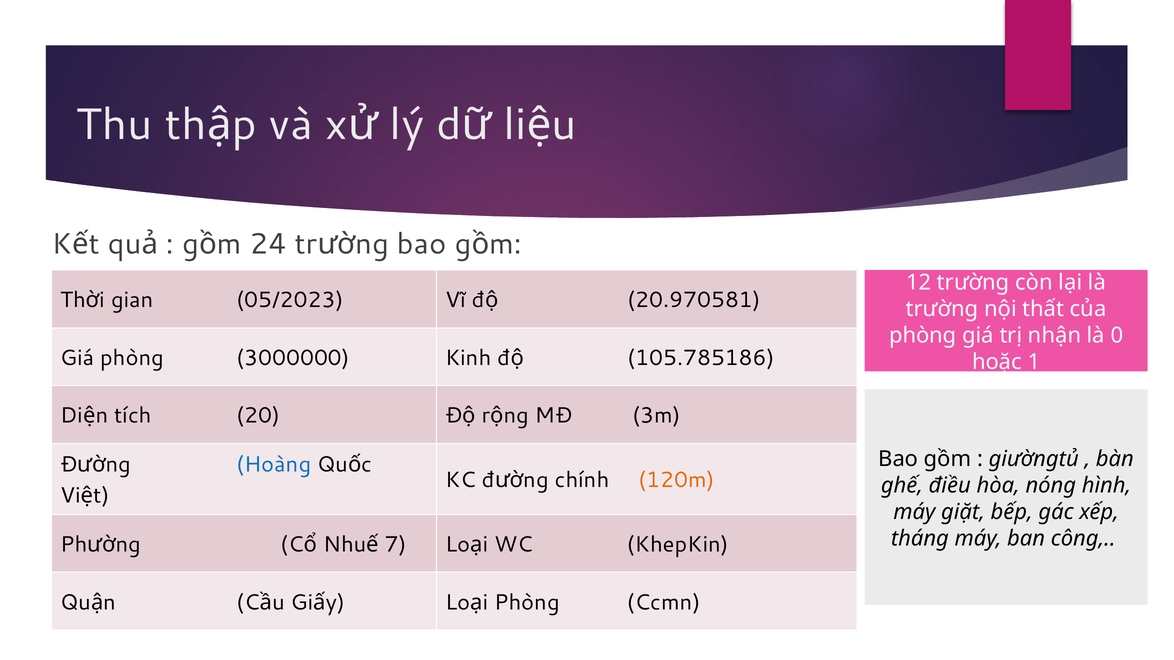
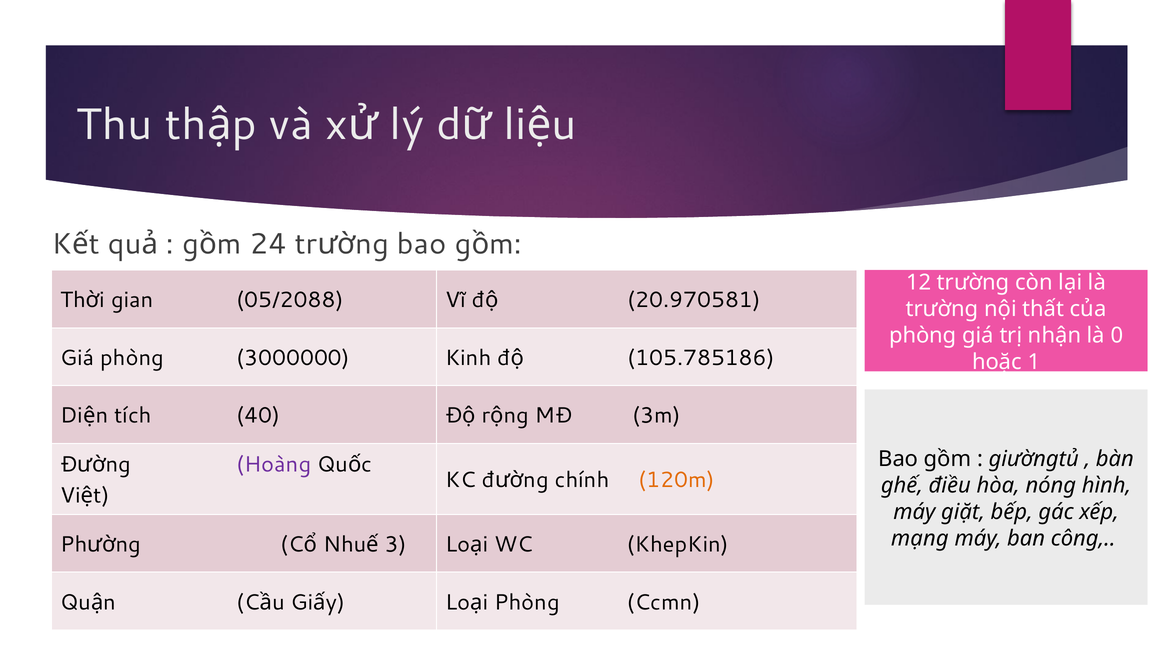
05/2023: 05/2023 -> 05/2088
20: 20 -> 40
Hoàng colour: blue -> purple
tháng: tháng -> mạng
7: 7 -> 3
